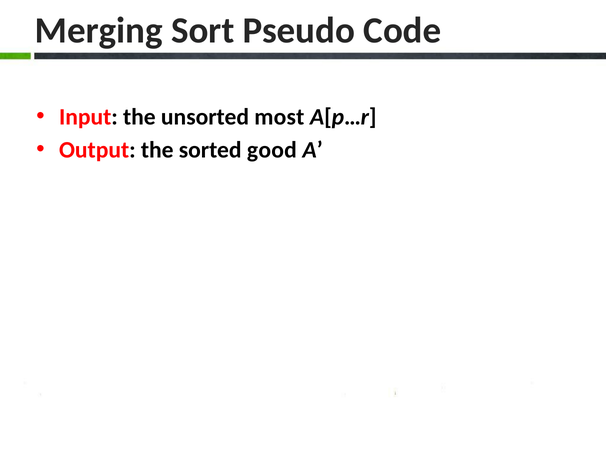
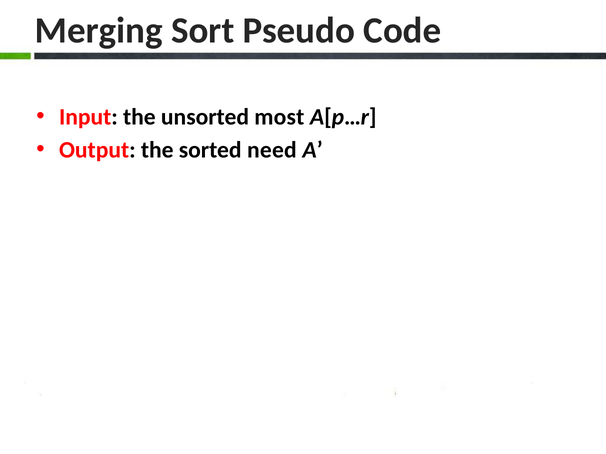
good: good -> need
